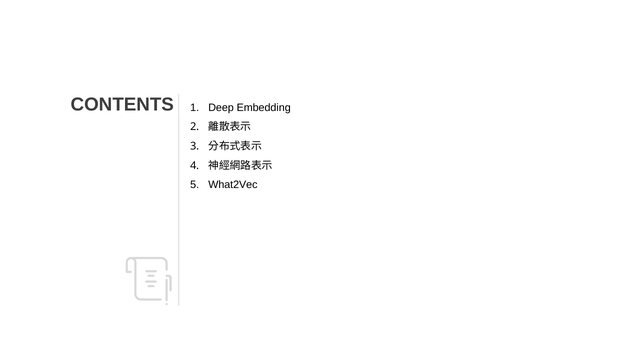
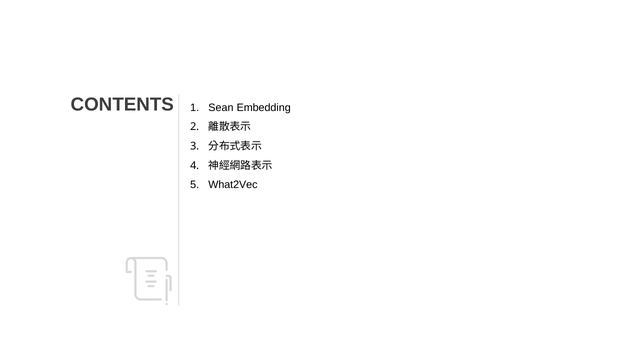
Deep: Deep -> Sean
